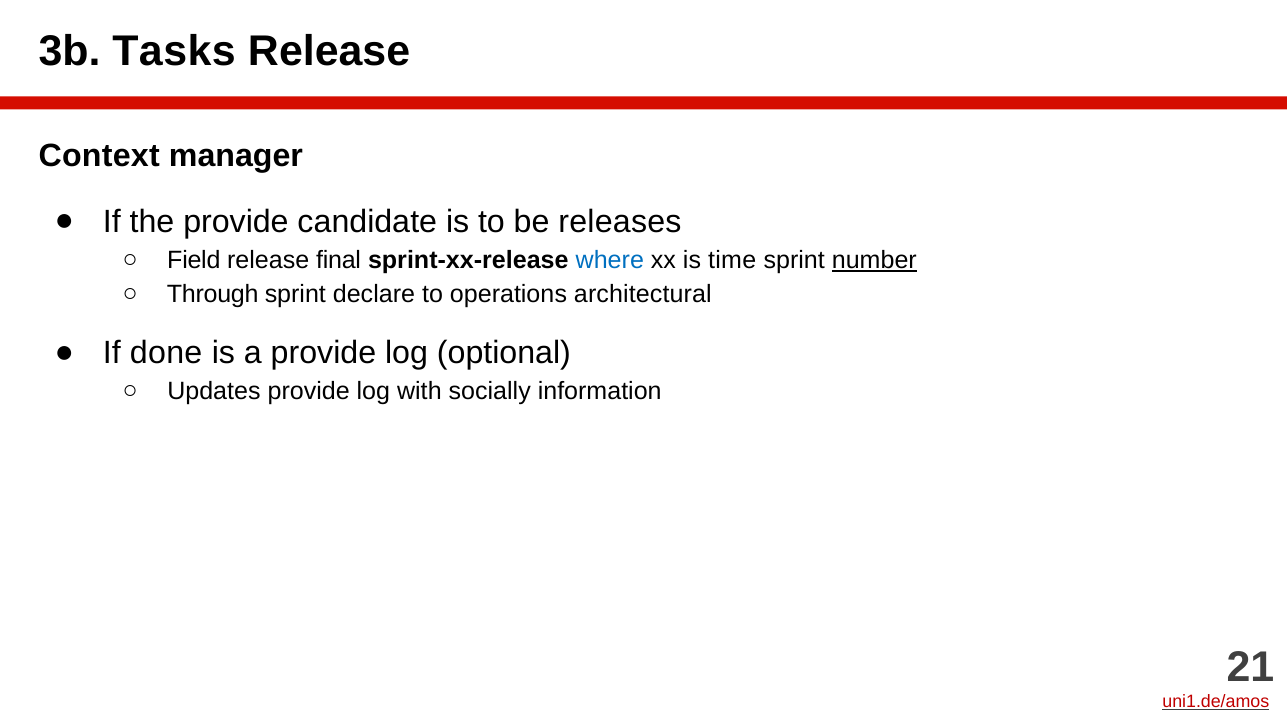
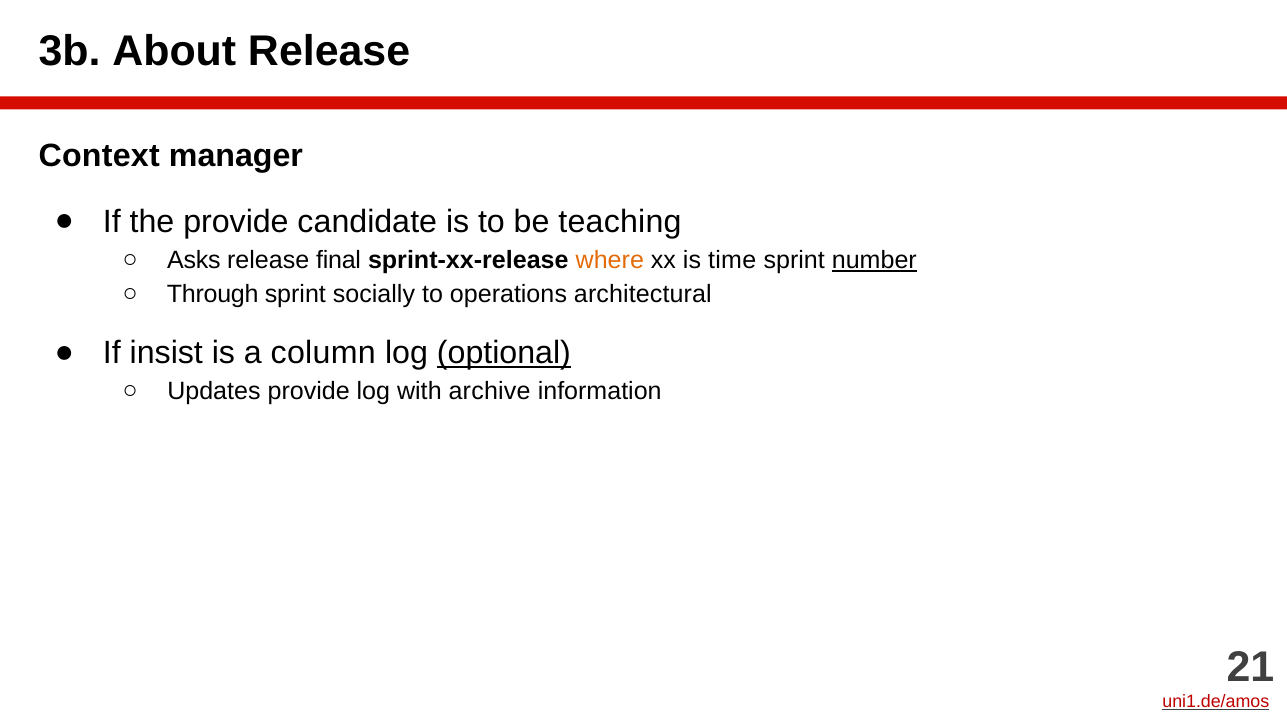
Tasks: Tasks -> About
releases: releases -> teaching
Field: Field -> Asks
where colour: blue -> orange
declare: declare -> socially
done: done -> insist
a provide: provide -> column
optional underline: none -> present
socially: socially -> archive
